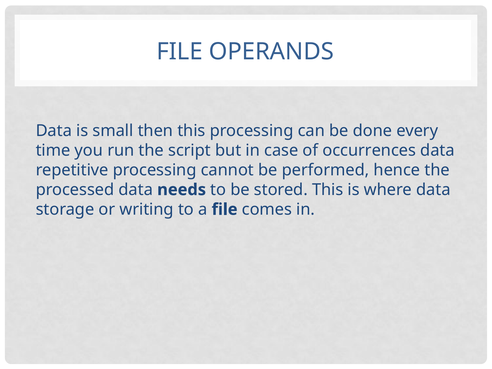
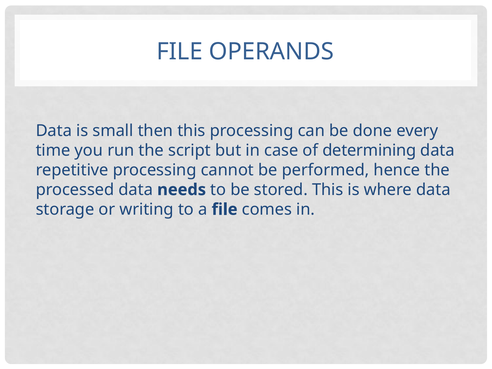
occurrences: occurrences -> determining
